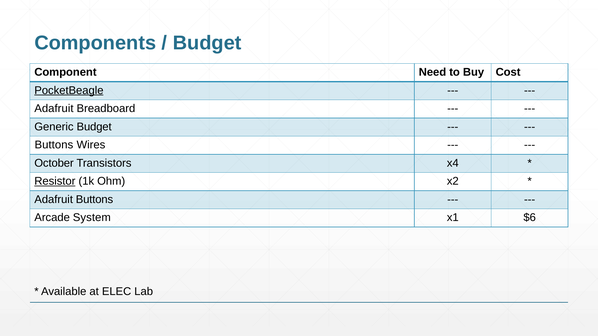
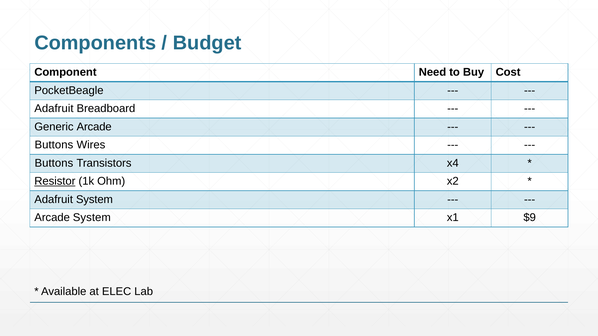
PocketBeagle underline: present -> none
Generic Budget: Budget -> Arcade
October at (54, 163): October -> Buttons
Adafruit Buttons: Buttons -> System
$6: $6 -> $9
